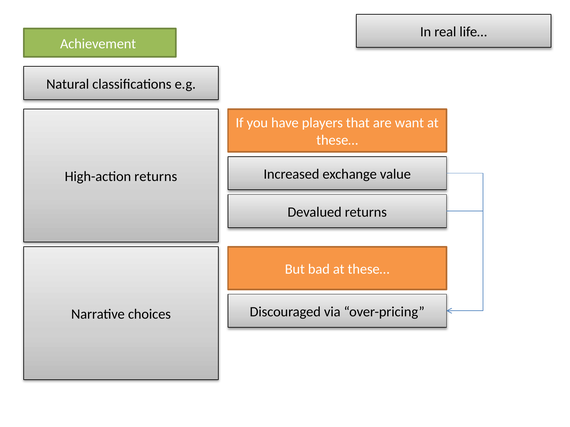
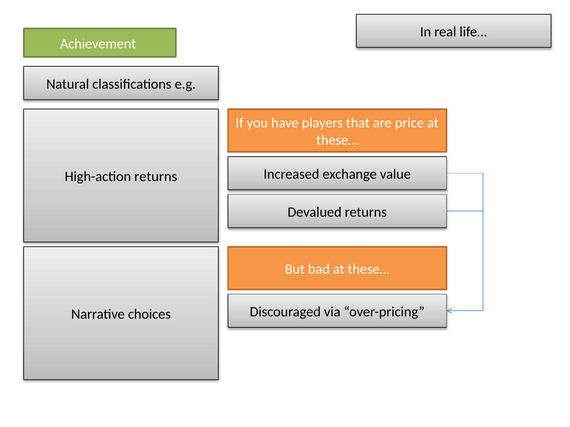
want: want -> price
